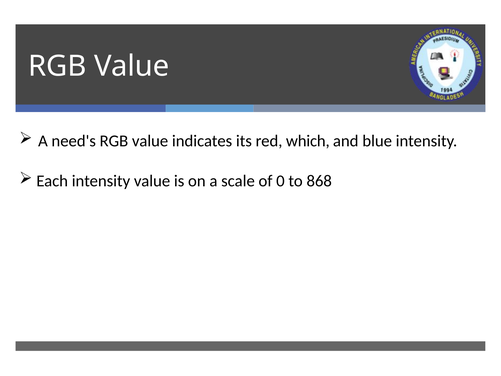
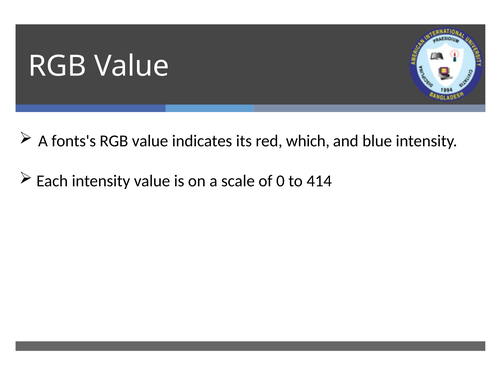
need's: need's -> fonts's
868: 868 -> 414
